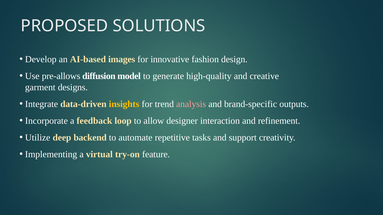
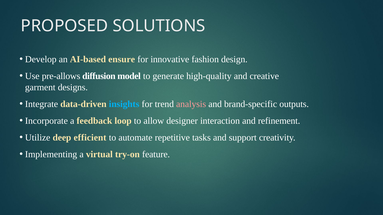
images: images -> ensure
insights colour: yellow -> light blue
backend: backend -> efficient
